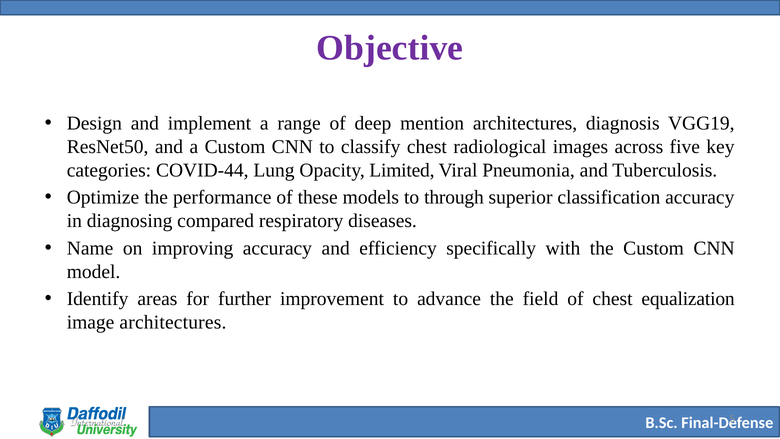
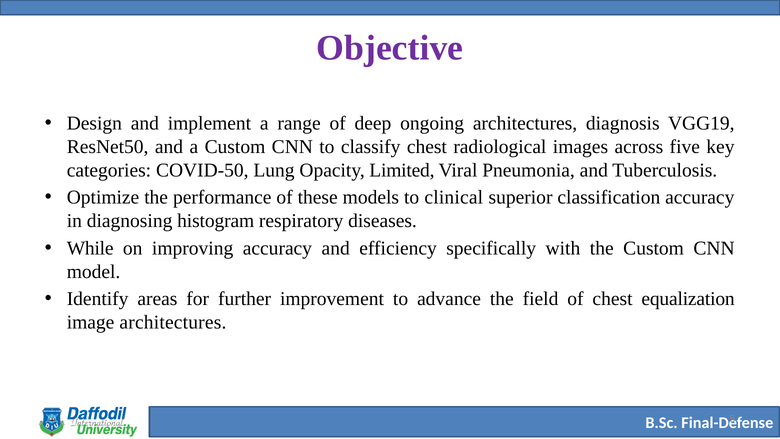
mention: mention -> ongoing
COVID-44: COVID-44 -> COVID-50
through: through -> clinical
compared: compared -> histogram
Name: Name -> While
